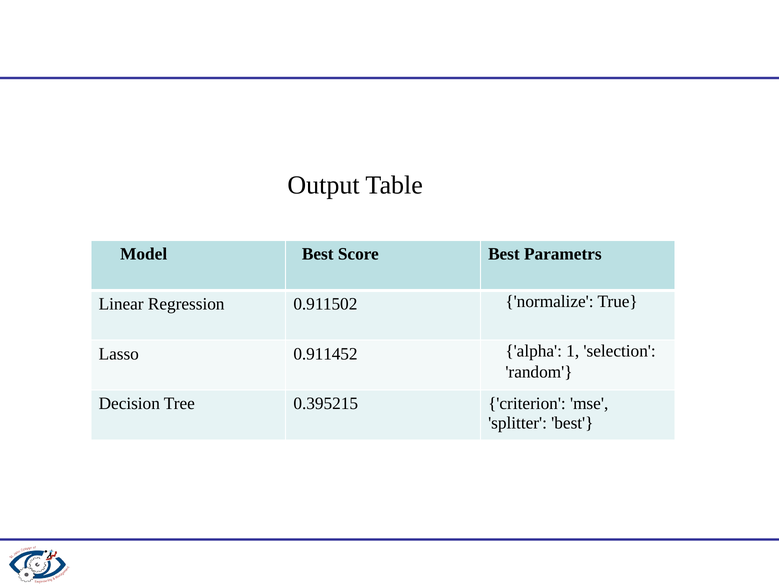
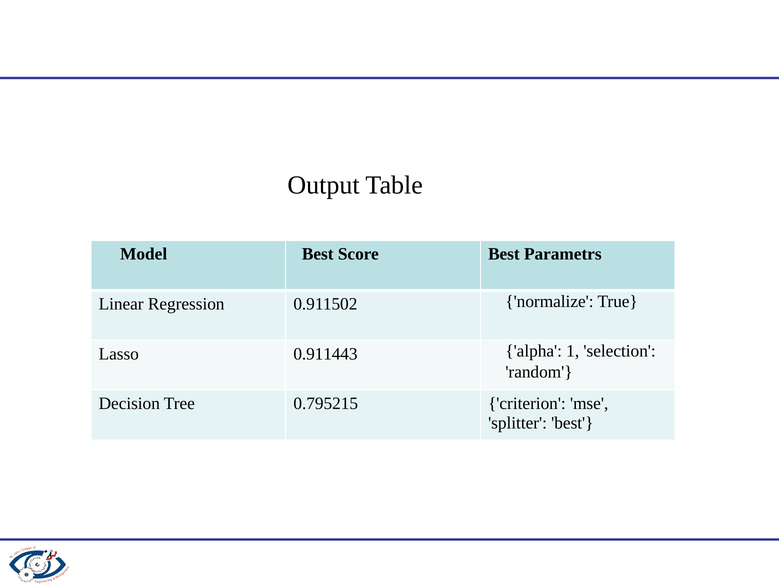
0.911452: 0.911452 -> 0.911443
0.395215: 0.395215 -> 0.795215
